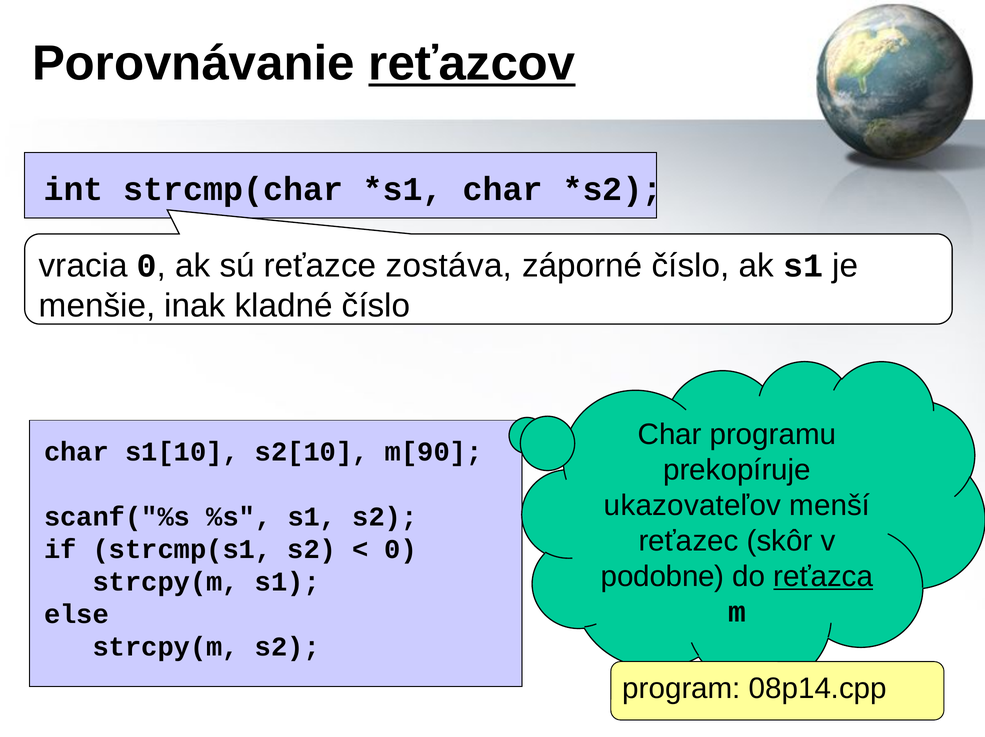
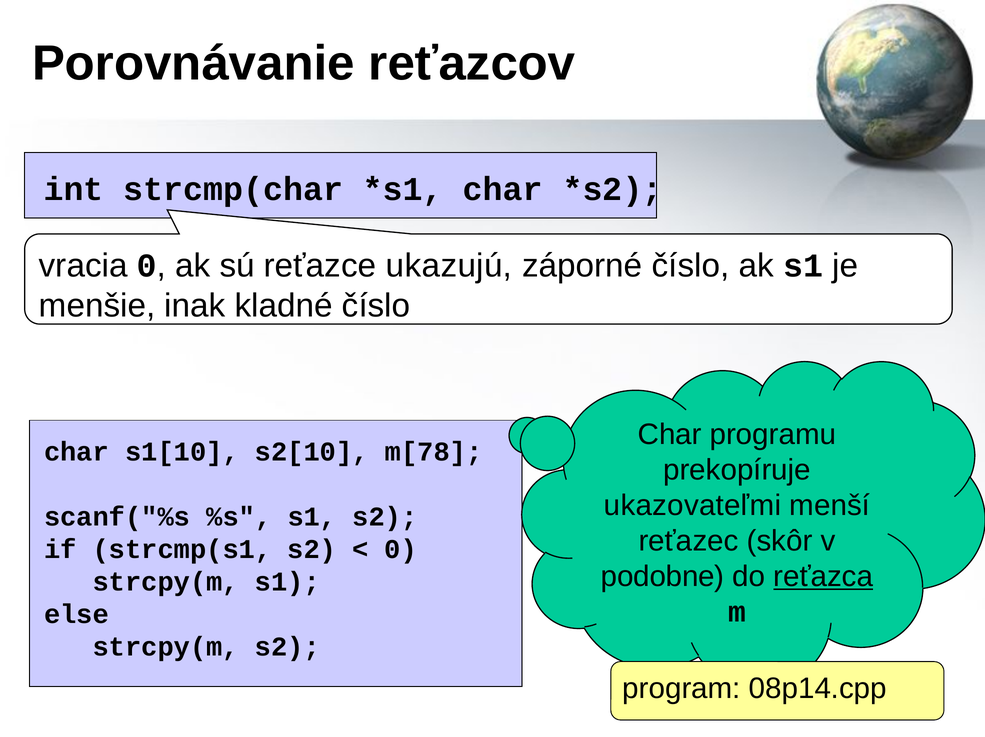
reťazcov underline: present -> none
zostáva: zostáva -> ukazujú
m[90: m[90 -> m[78
ukazovateľov: ukazovateľov -> ukazovateľmi
